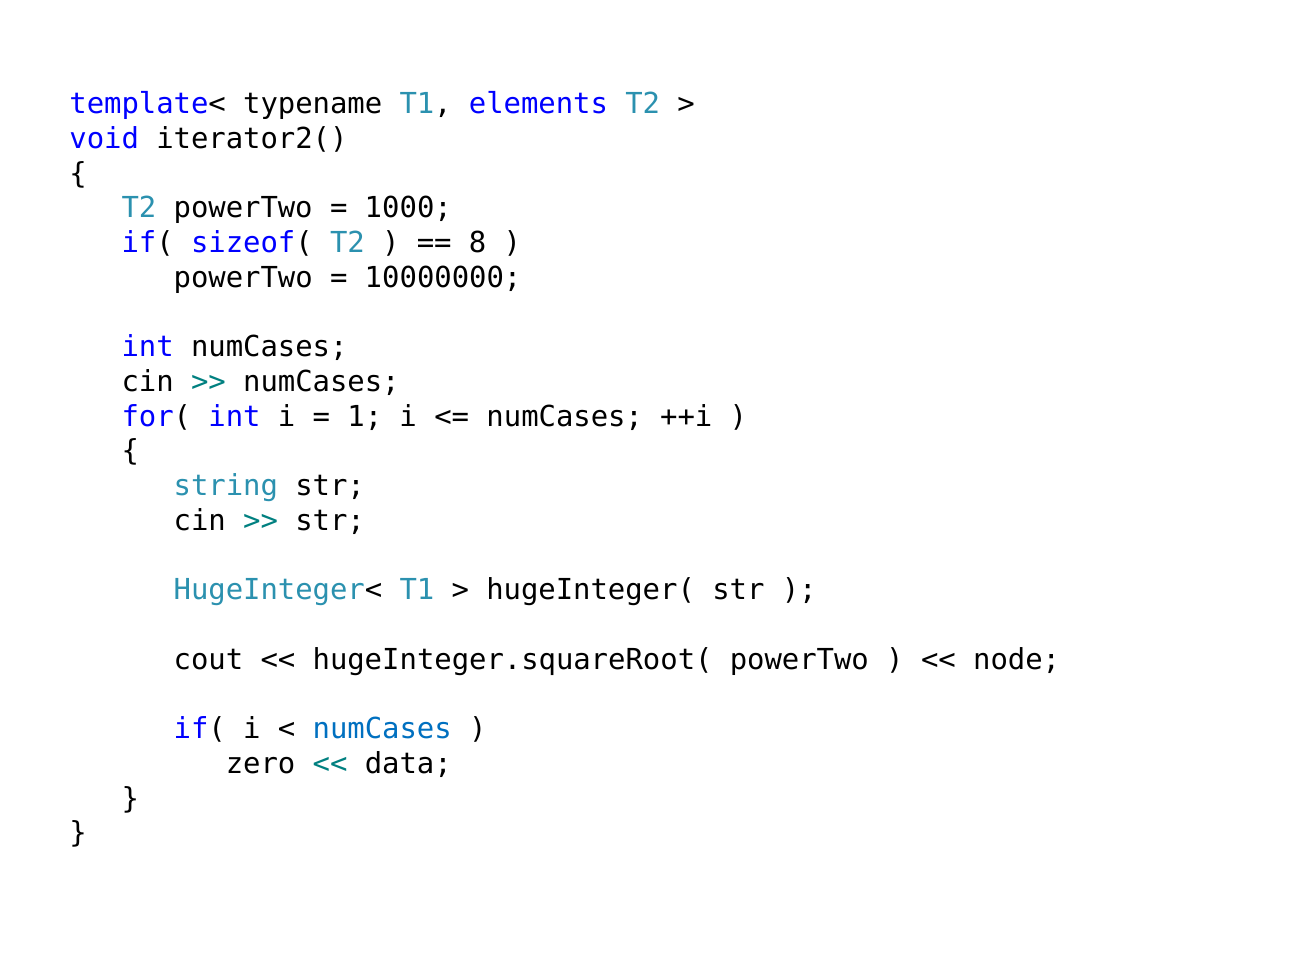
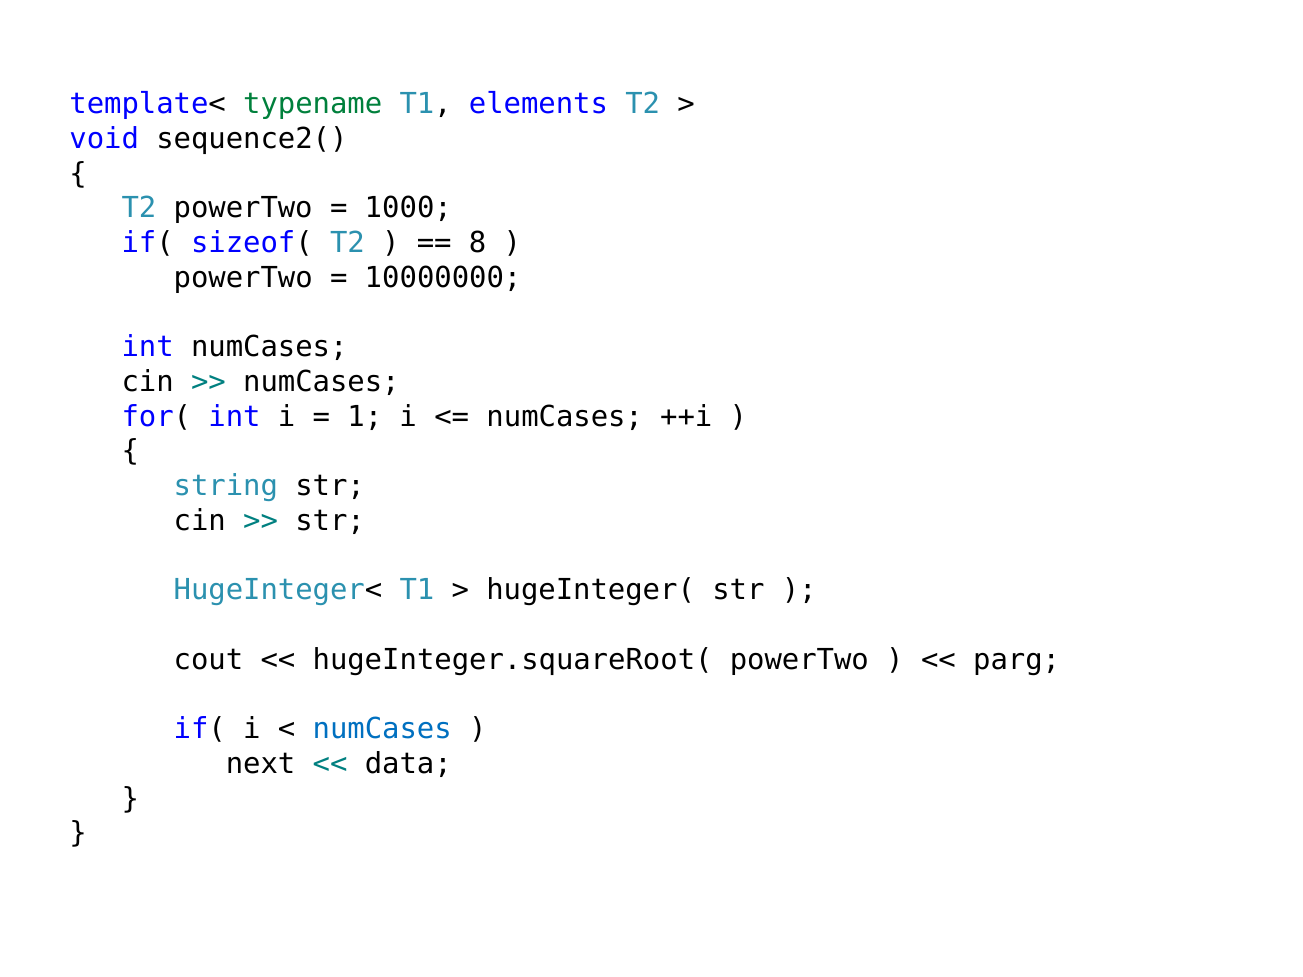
typename colour: black -> green
iterator2(: iterator2( -> sequence2(
node: node -> parg
zero: zero -> next
